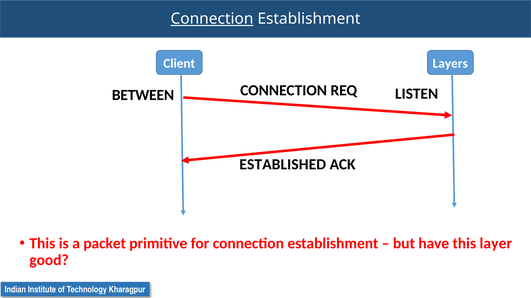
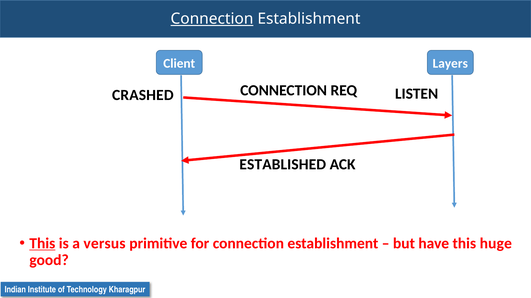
BETWEEN: BETWEEN -> CRASHED
This at (42, 244) underline: none -> present
packet: packet -> versus
layer: layer -> huge
